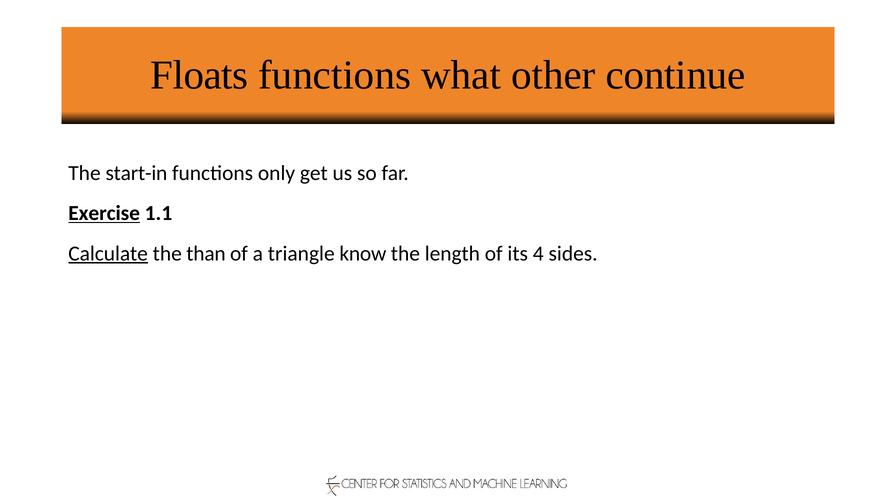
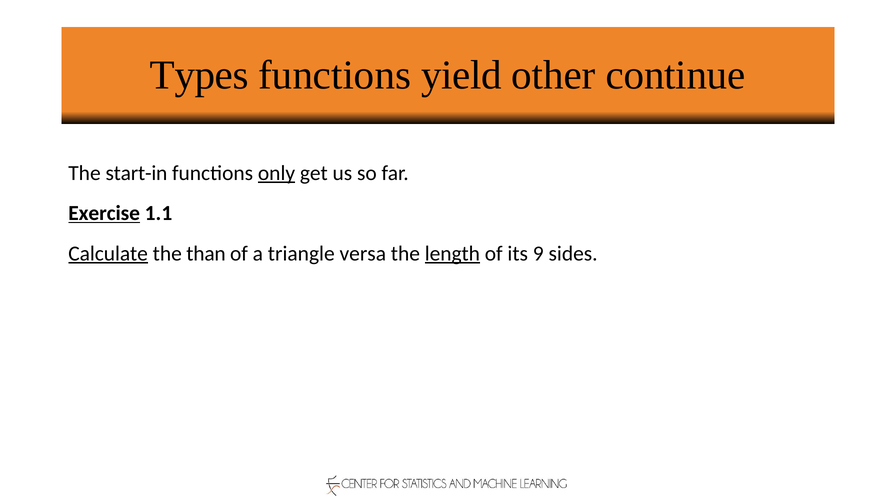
Floats: Floats -> Types
what: what -> yield
only underline: none -> present
know: know -> versa
length underline: none -> present
4: 4 -> 9
